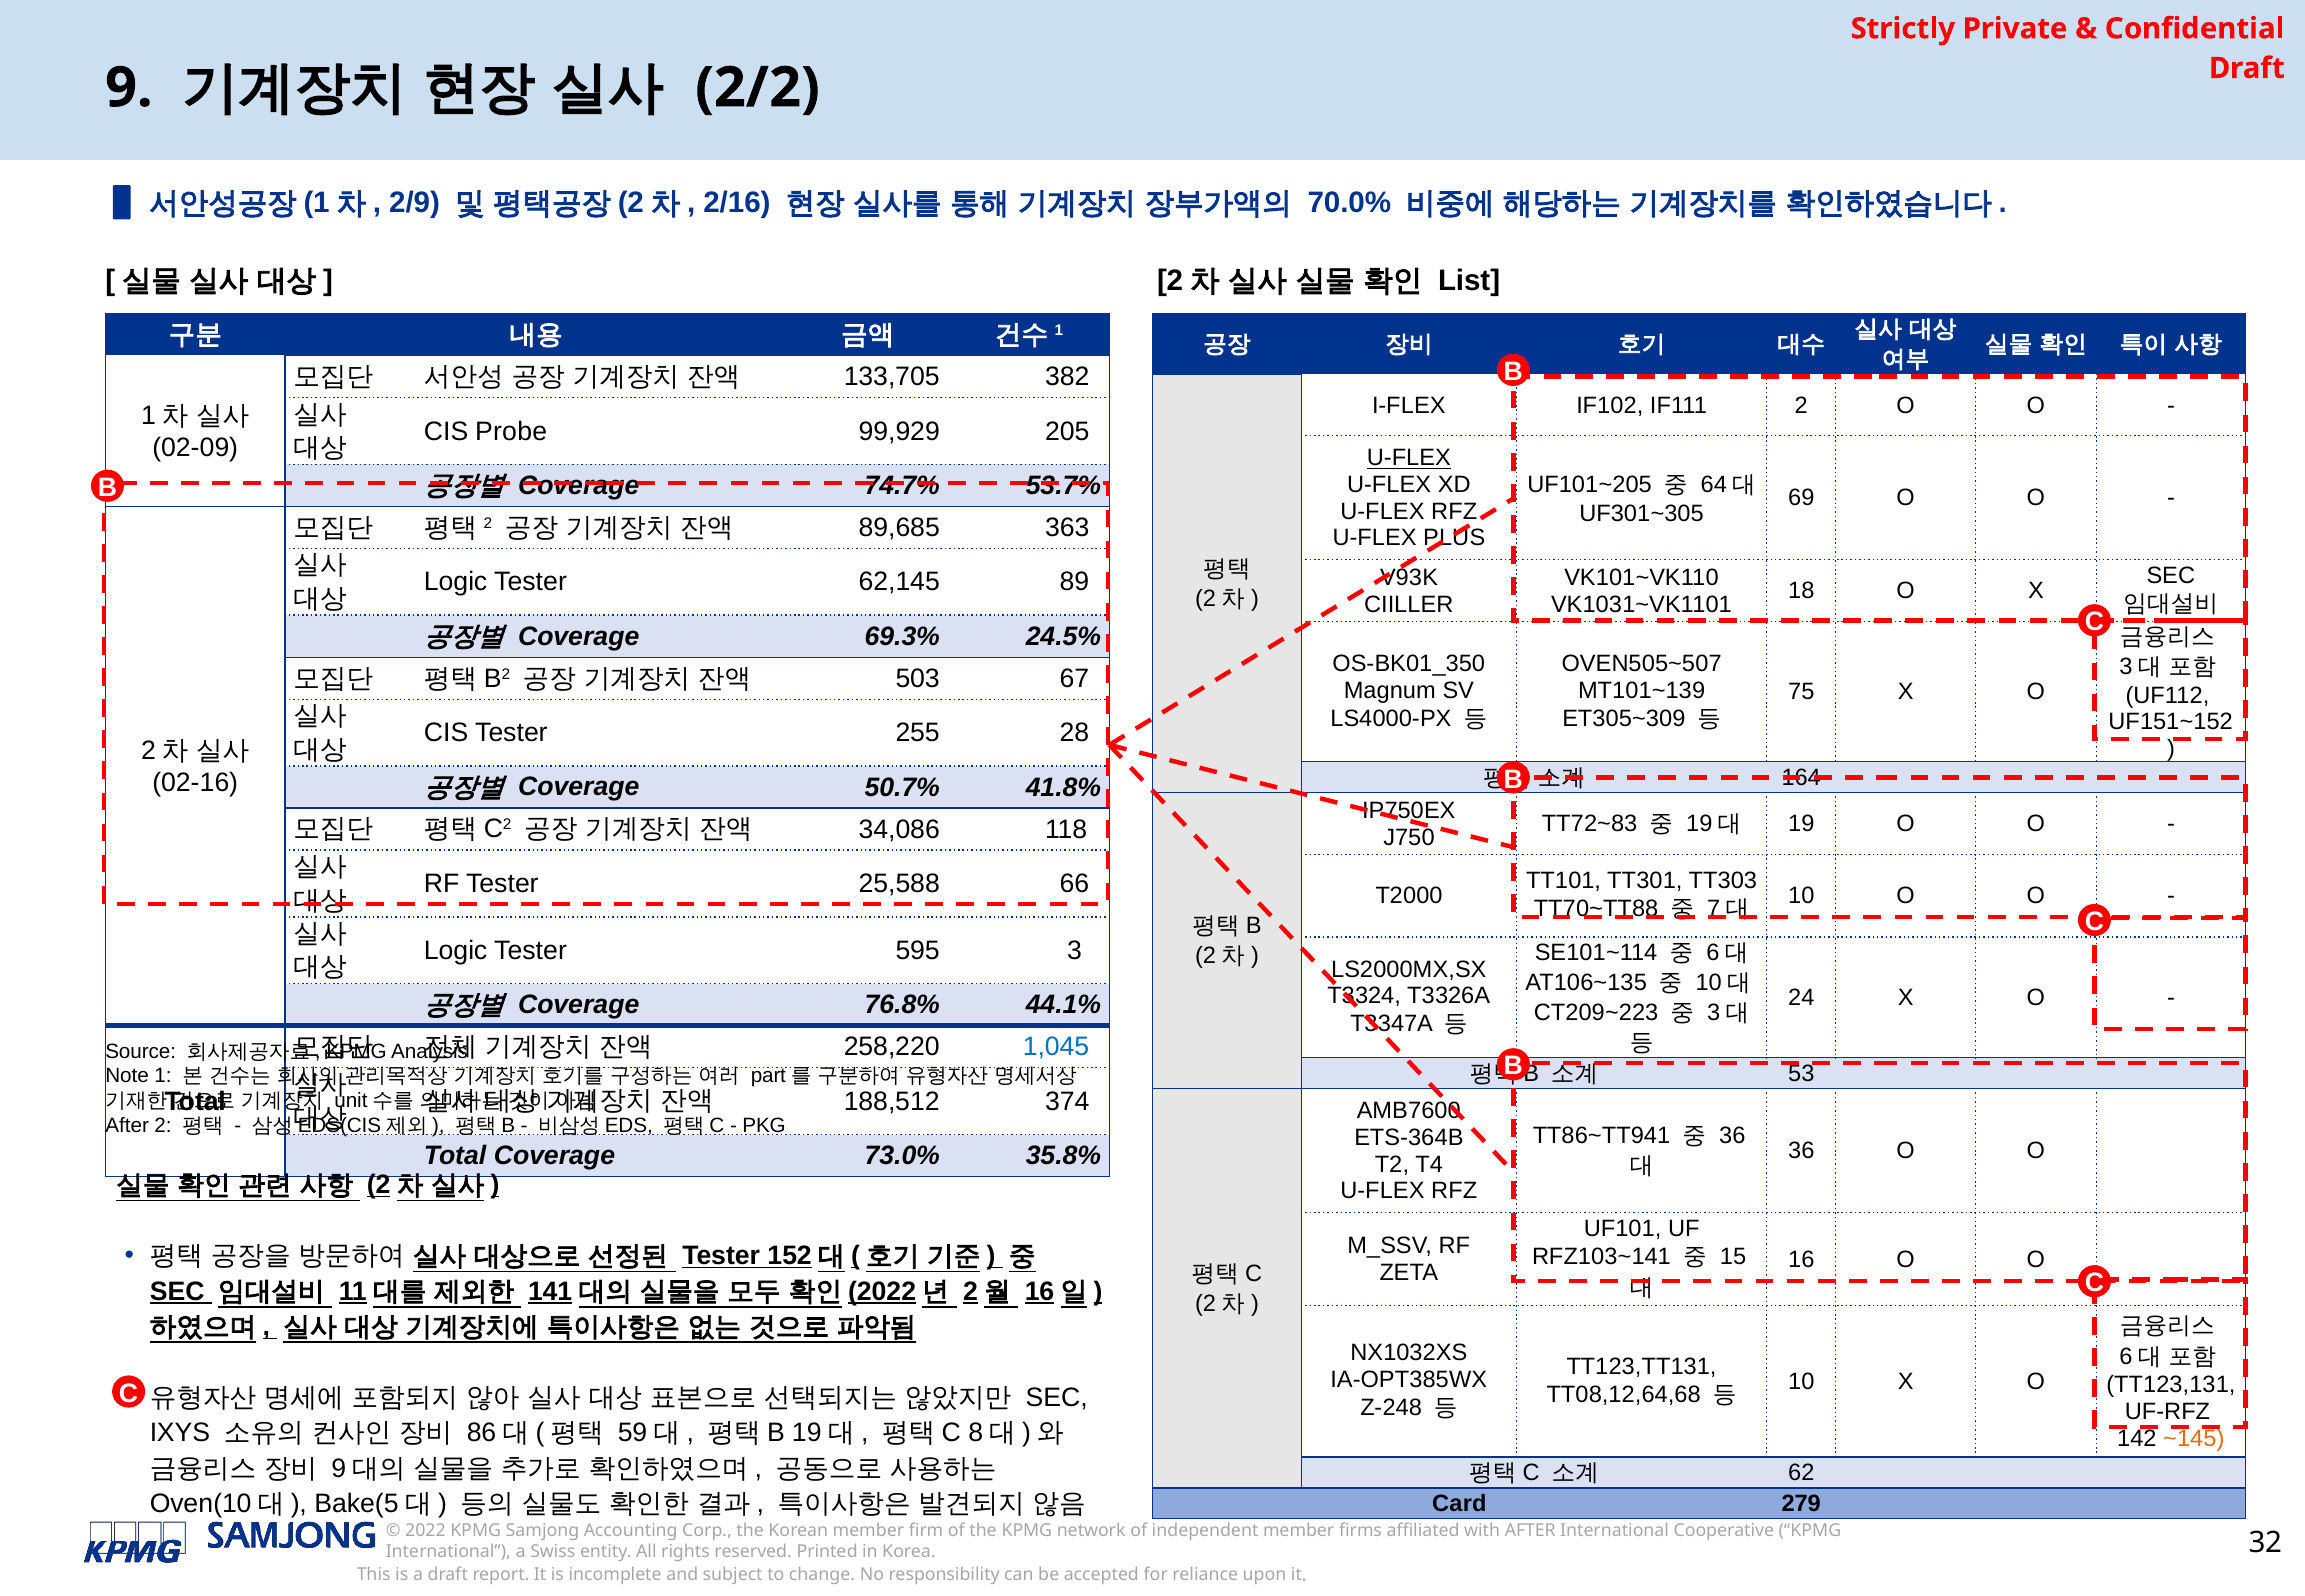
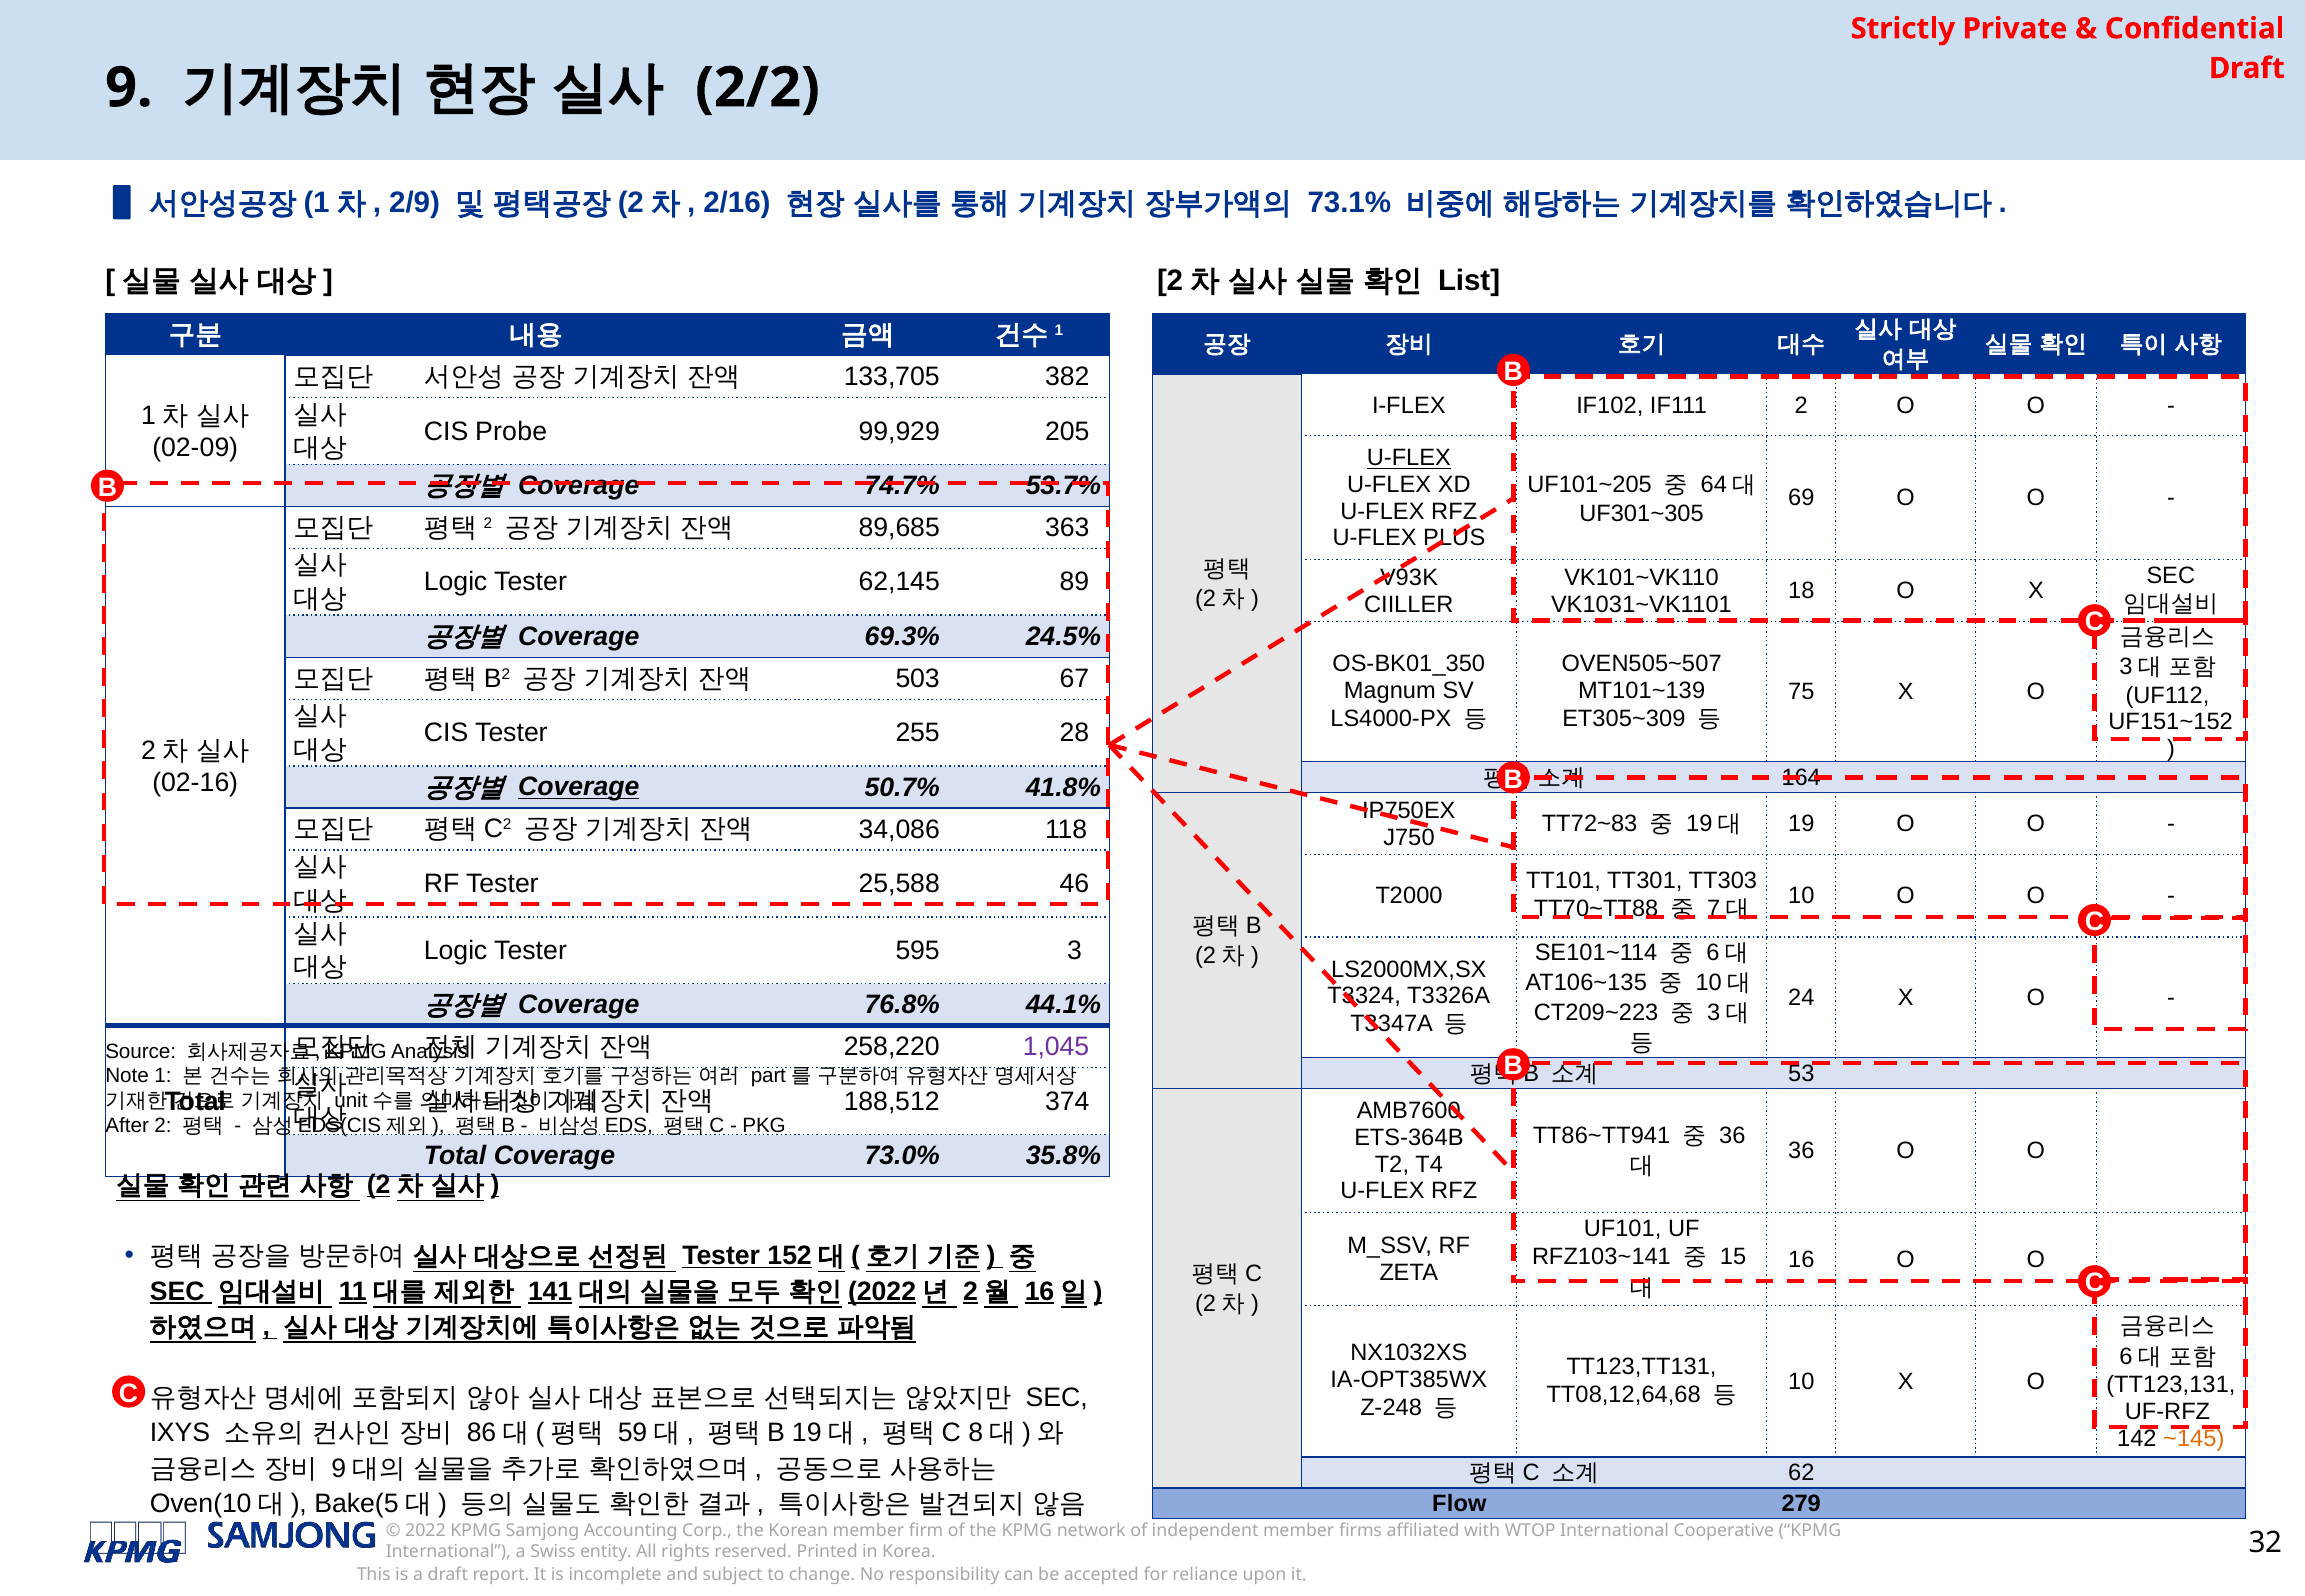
70.0%: 70.0% -> 73.1%
Coverage at (579, 787) underline: none -> present
66: 66 -> 46
1,045 colour: blue -> purple
Card: Card -> Flow
AFTER at (1530, 1530): AFTER -> WTOP
